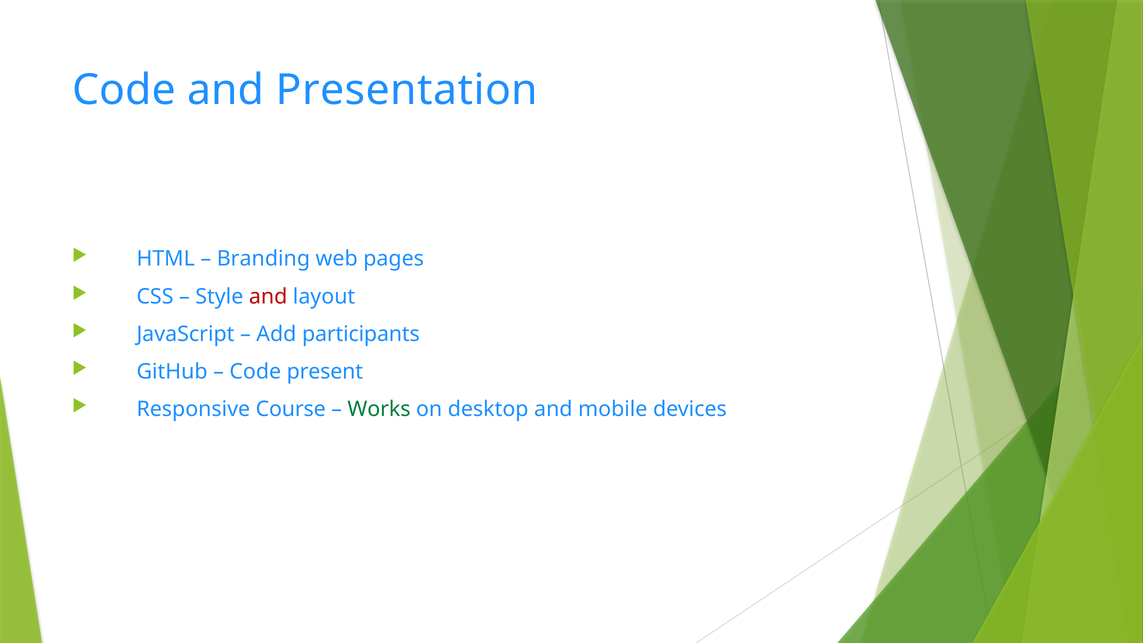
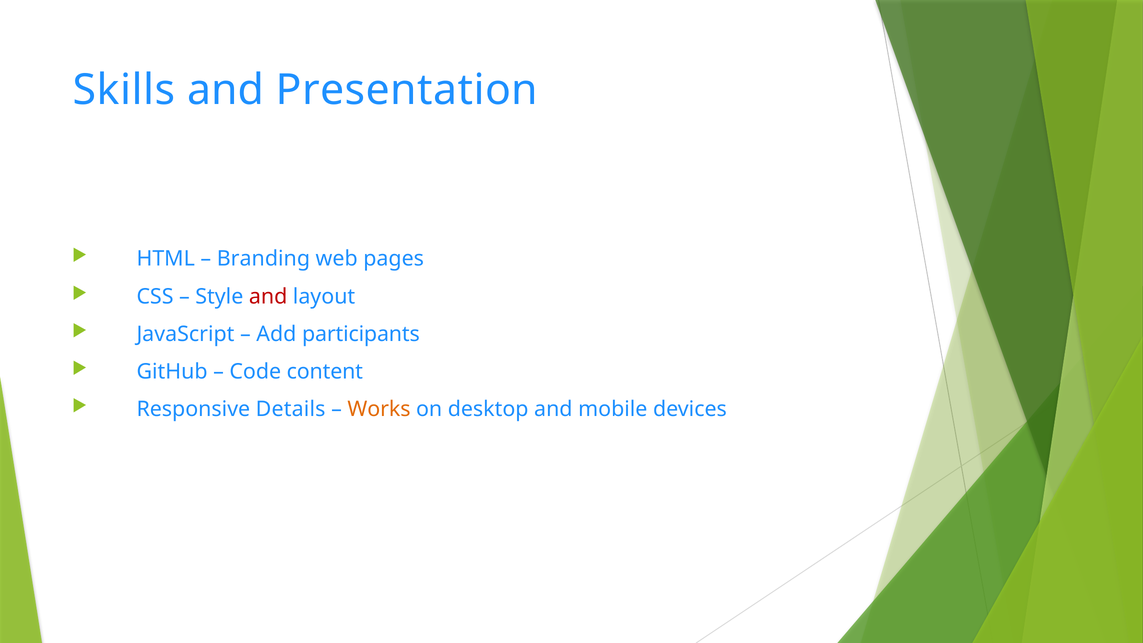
Code at (124, 90): Code -> Skills
present: present -> content
Course: Course -> Details
Works colour: green -> orange
